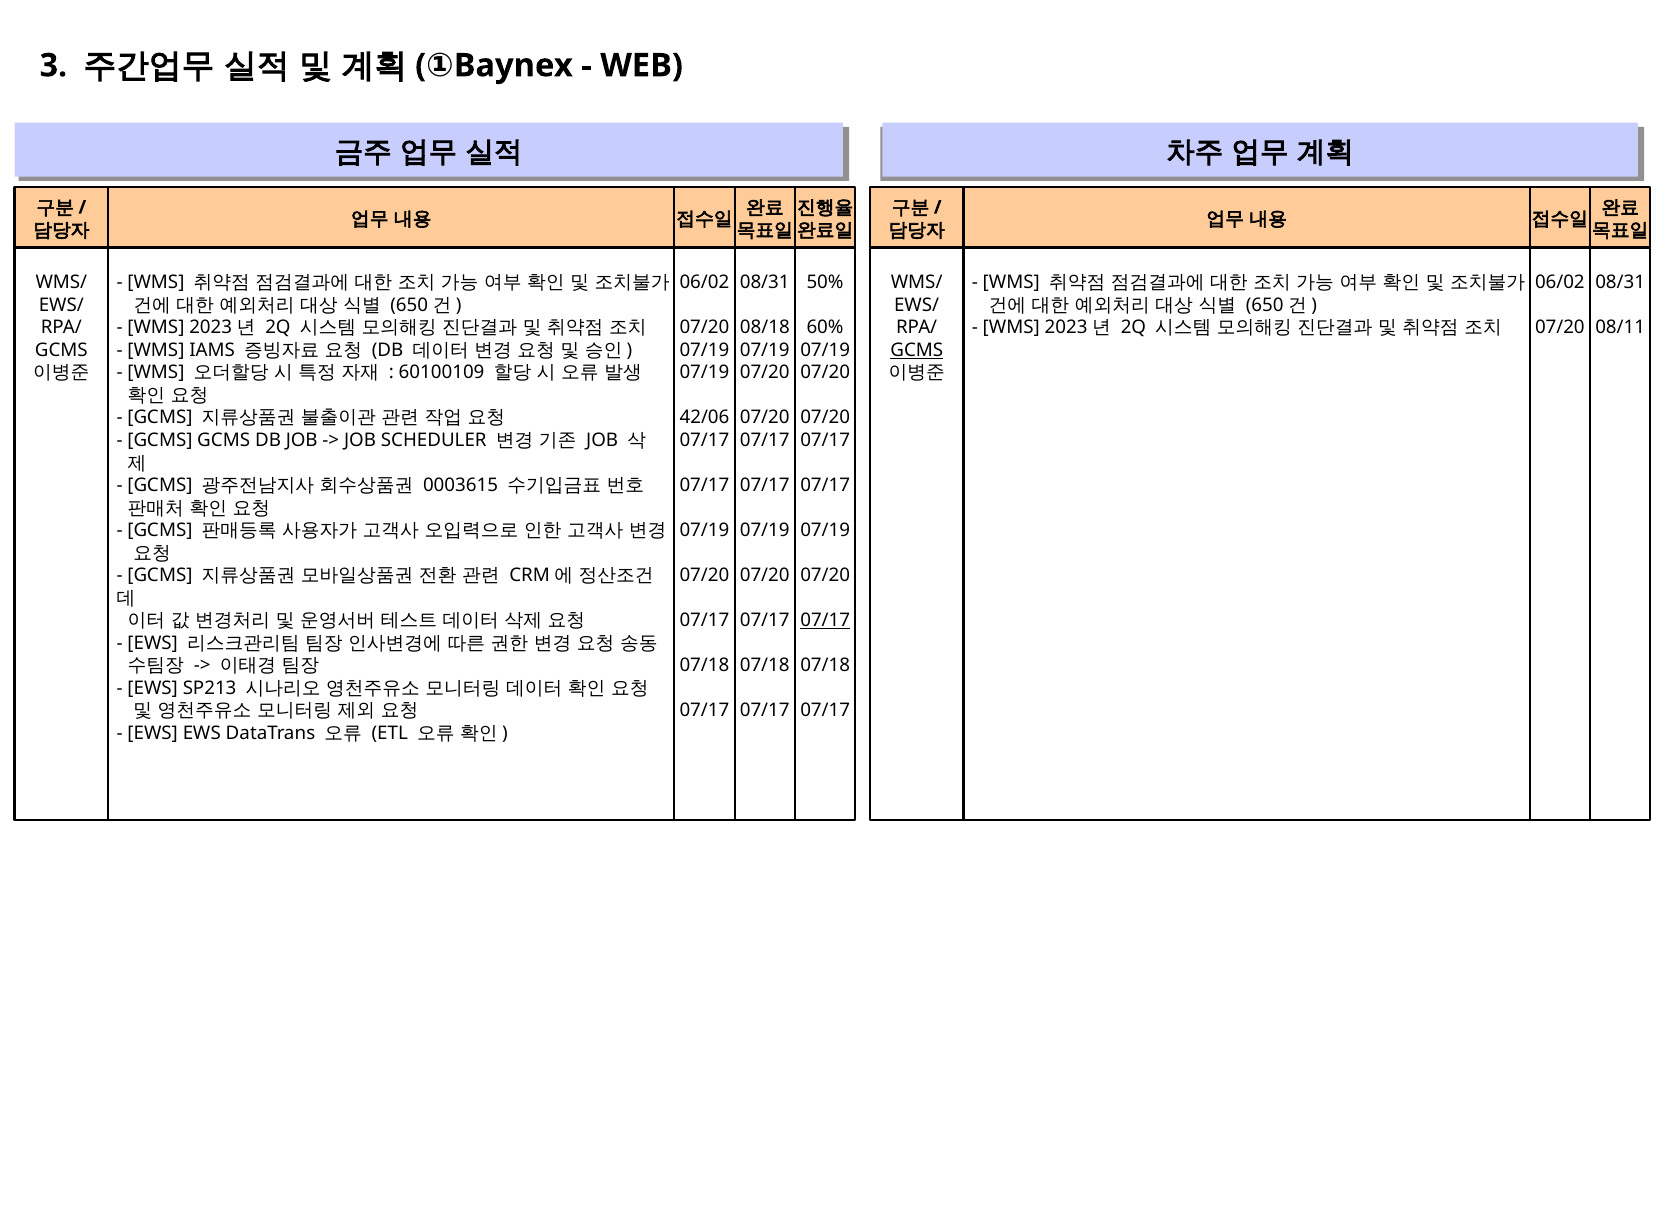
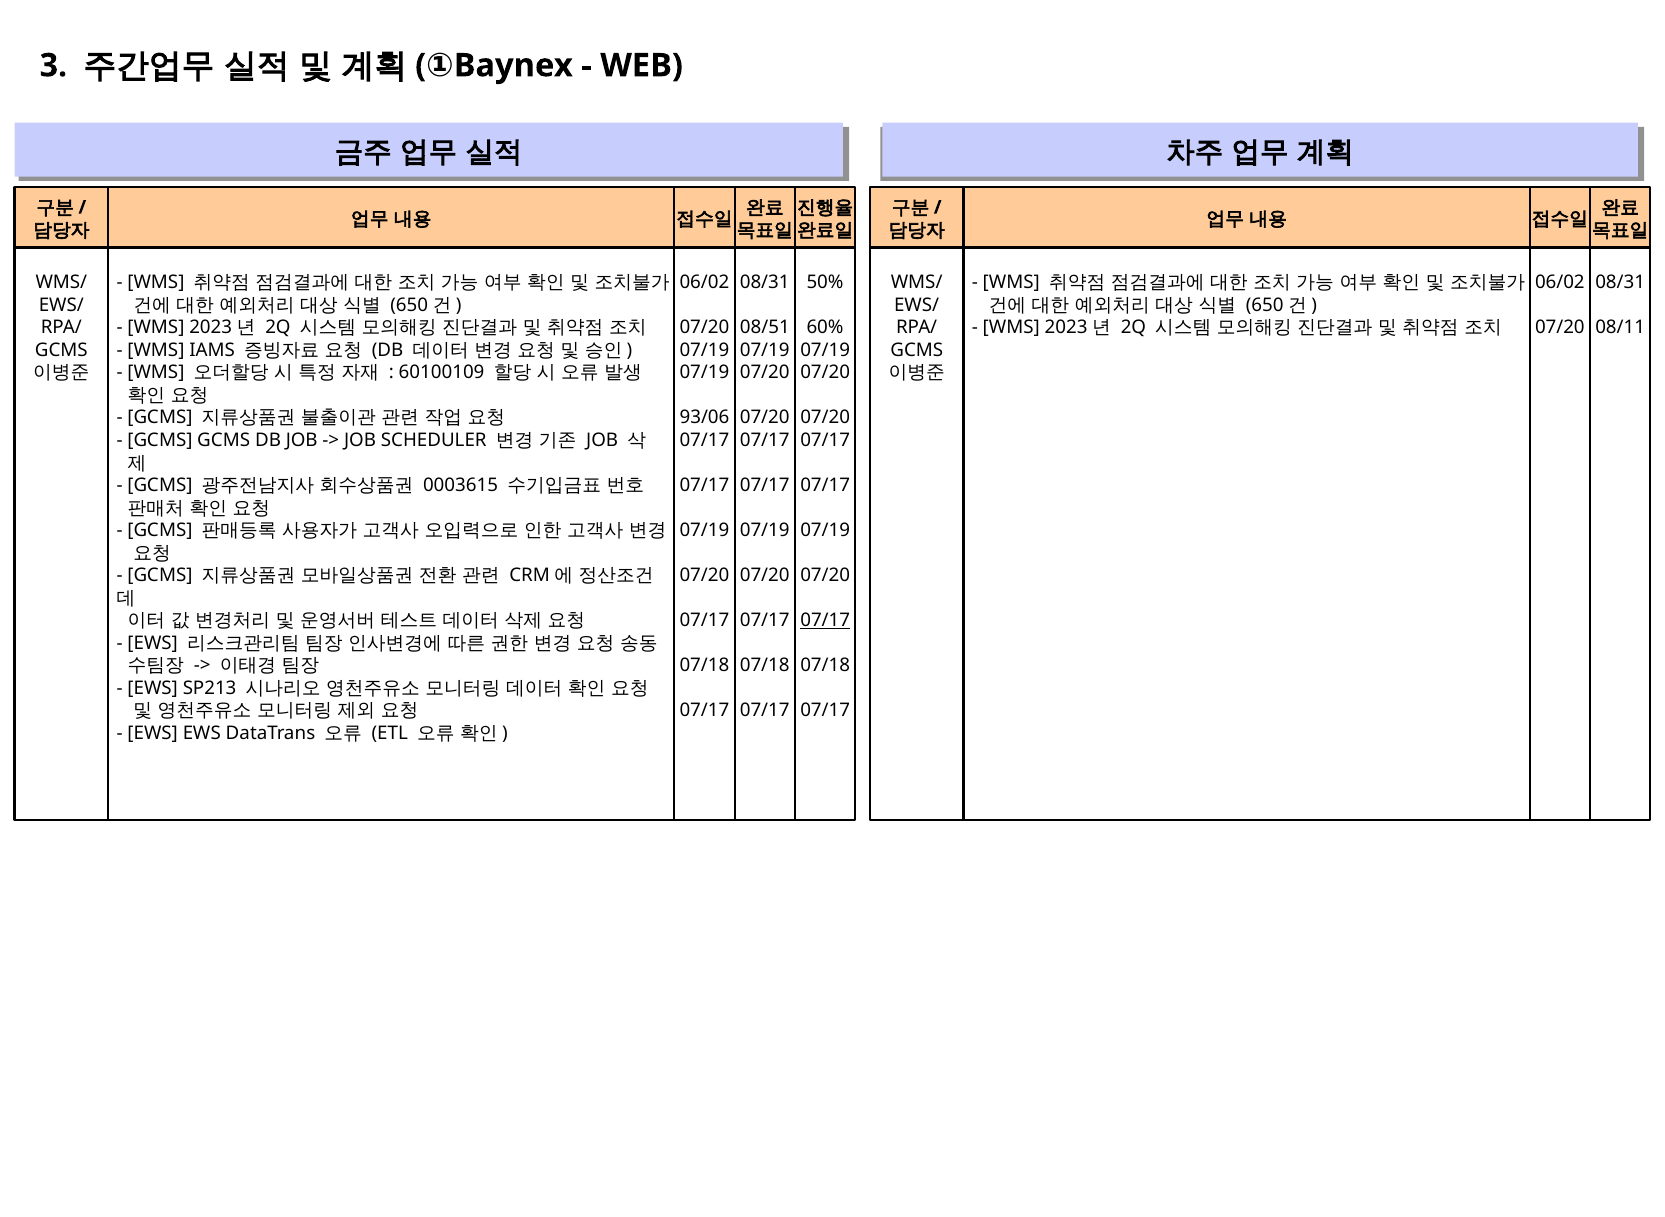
08/18: 08/18 -> 08/51
GCMS at (917, 350) underline: present -> none
42/06: 42/06 -> 93/06
